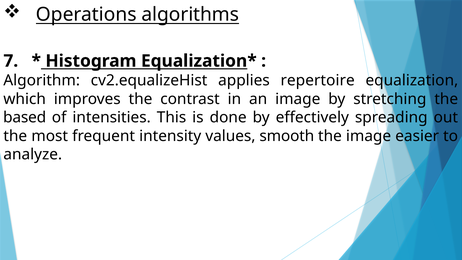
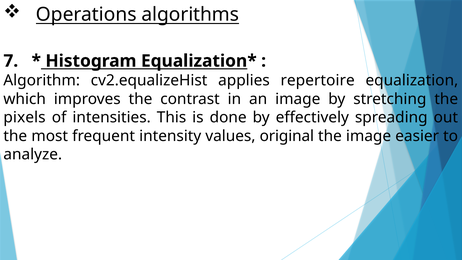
based: based -> pixels
smooth: smooth -> original
